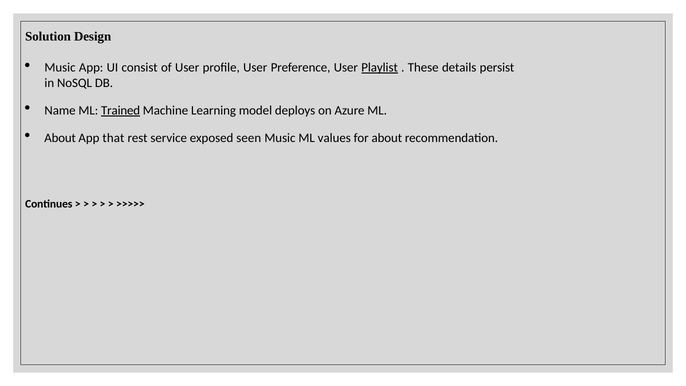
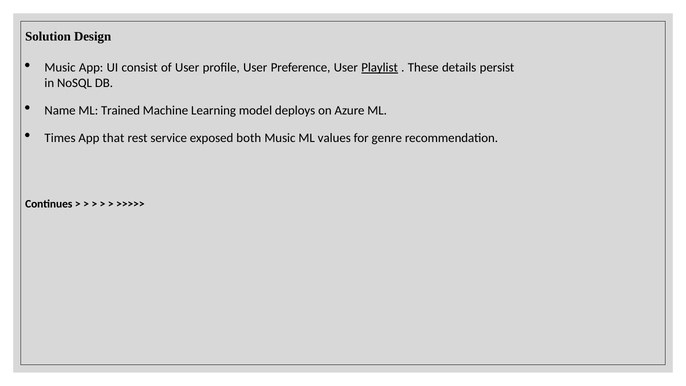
Trained underline: present -> none
About at (60, 138): About -> Times
seen: seen -> both
for about: about -> genre
